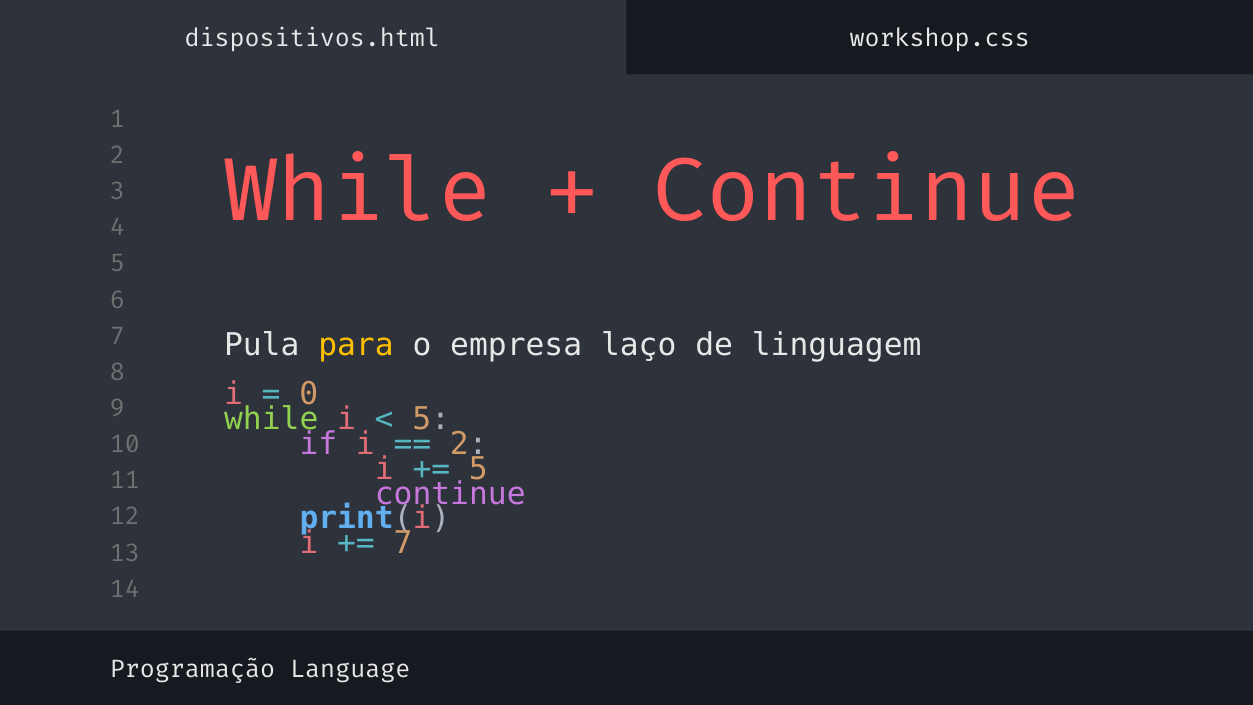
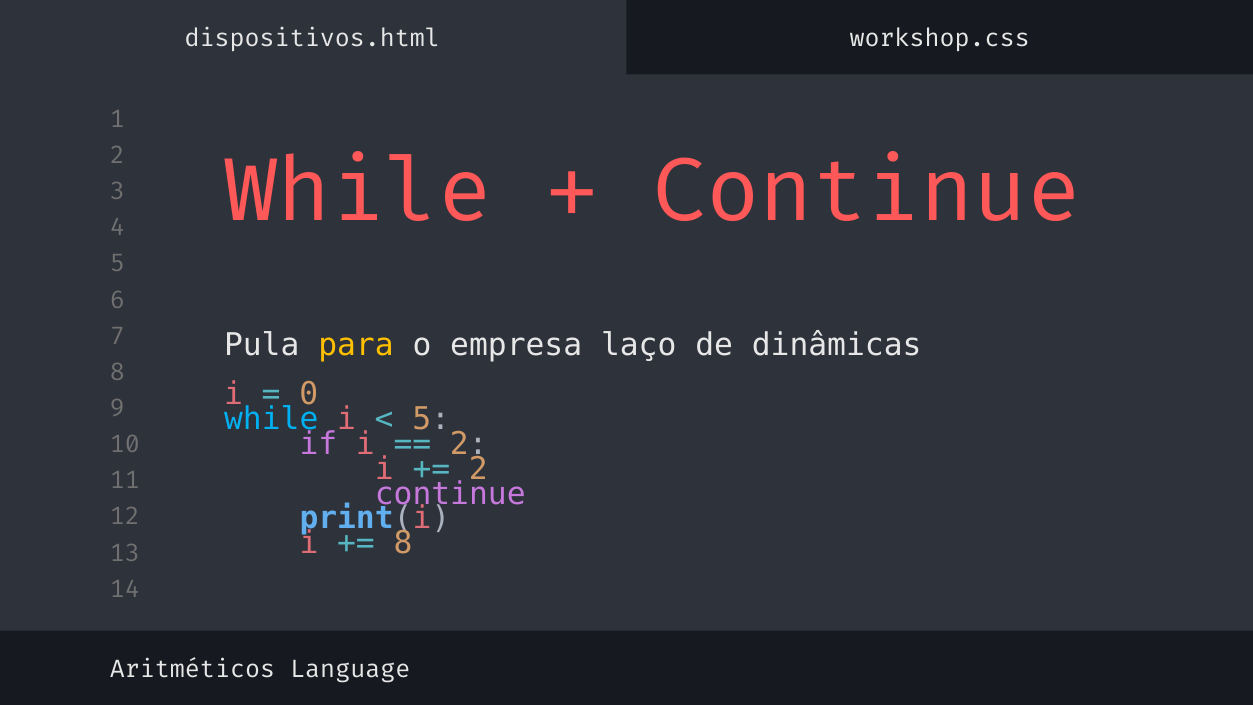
linguagem: linguagem -> dinâmicas
while at (271, 419) colour: light green -> light blue
5 at (478, 469): 5 -> 2
7 at (403, 543): 7 -> 8
Programação: Programação -> Aritméticos
